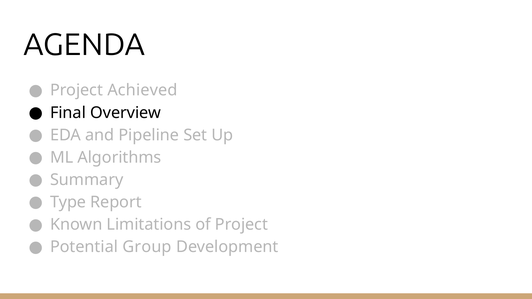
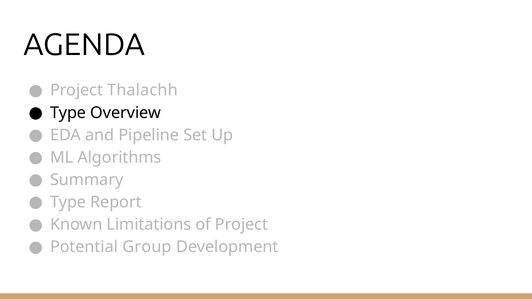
Achieved: Achieved -> Thalachh
Final at (68, 113): Final -> Type
